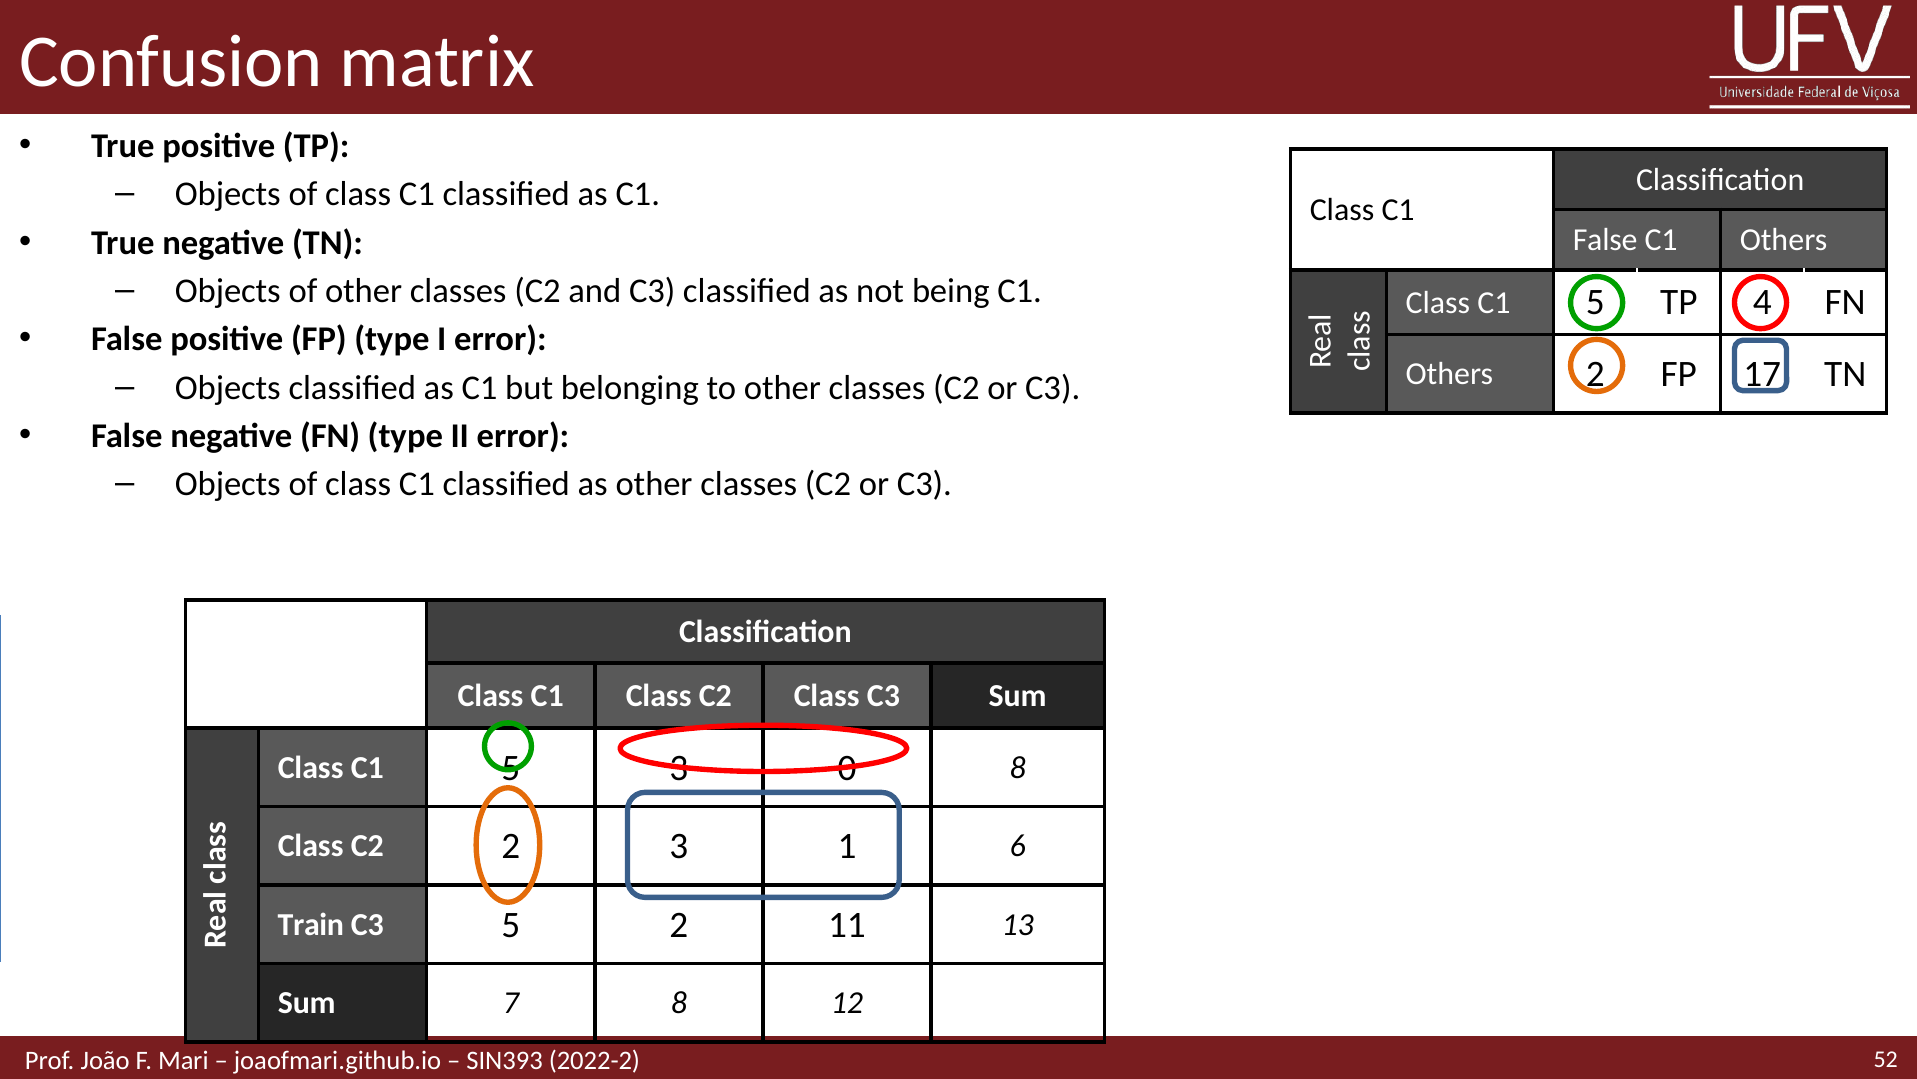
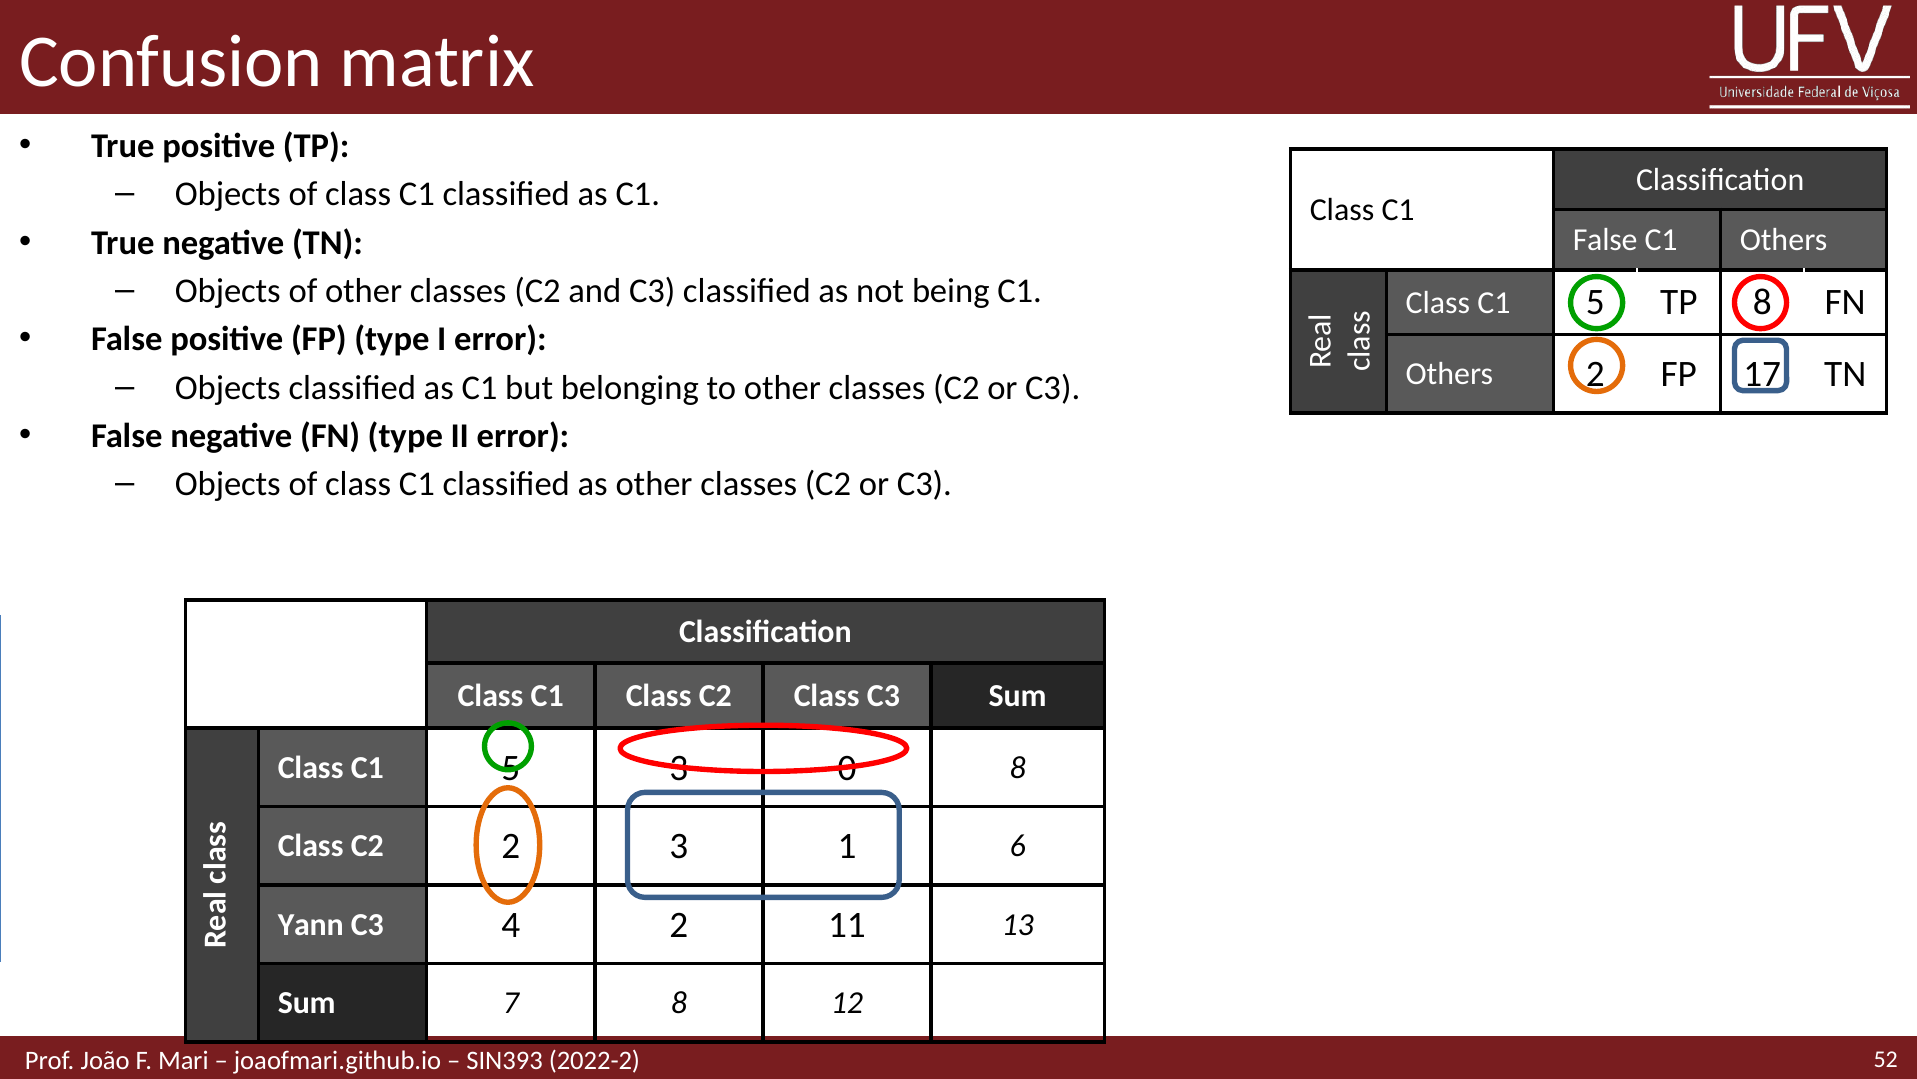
TP 4: 4 -> 8
Train: Train -> Yann
C3 5: 5 -> 4
